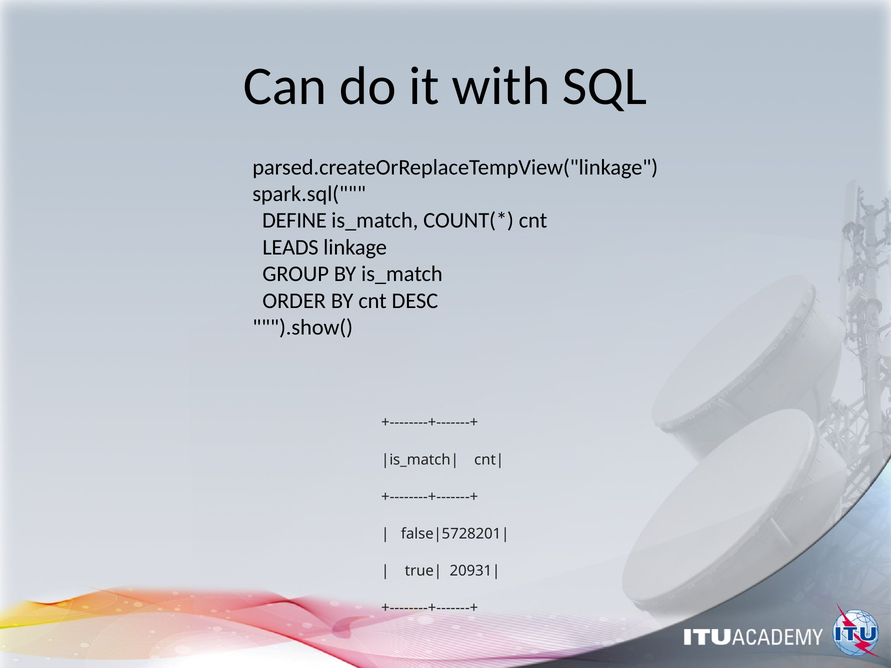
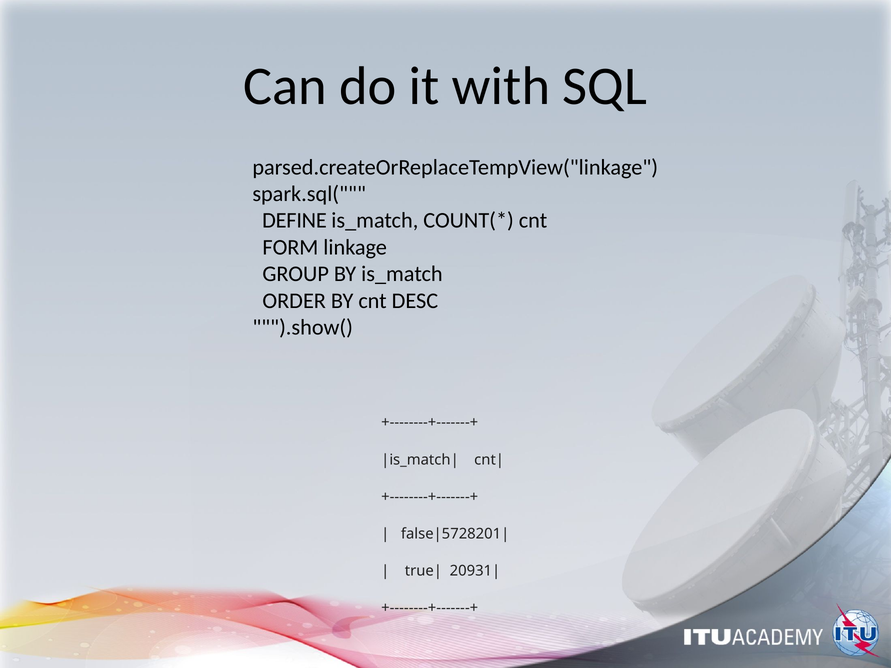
LEADS: LEADS -> FORM
